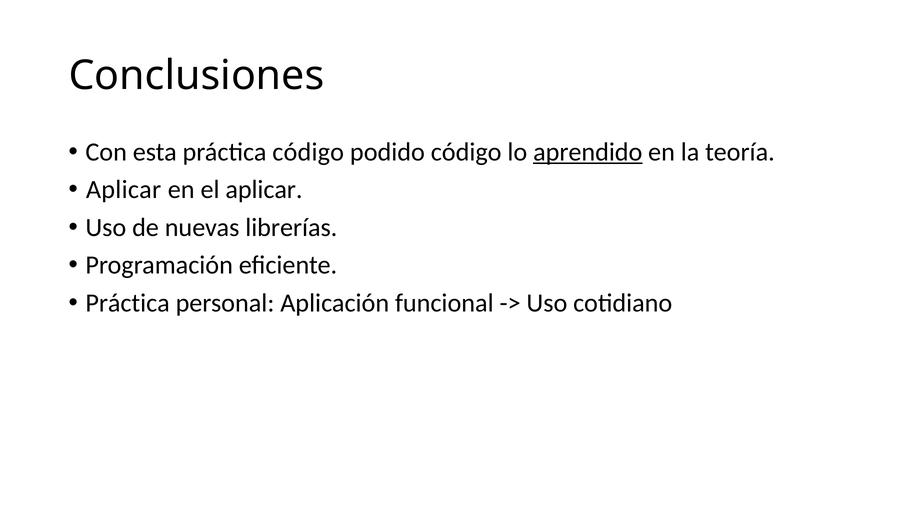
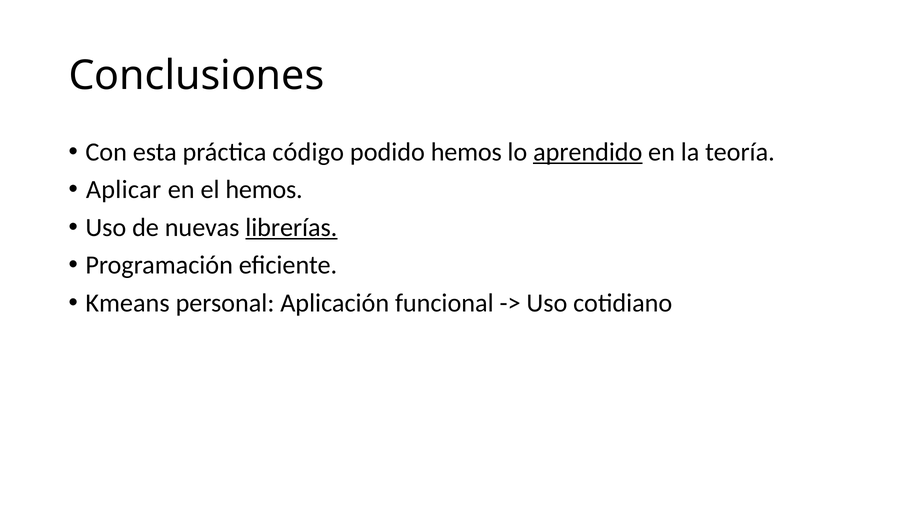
podido código: código -> hemos
el aplicar: aplicar -> hemos
librerías underline: none -> present
Práctica at (128, 303): Práctica -> Kmeans
